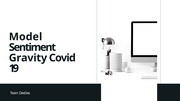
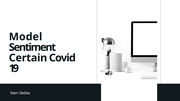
Gravity: Gravity -> Certain
